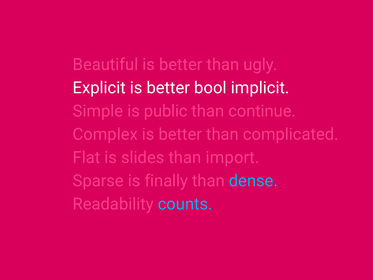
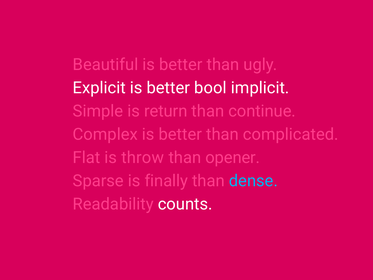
public: public -> return
slides: slides -> throw
import: import -> opener
counts colour: light blue -> white
